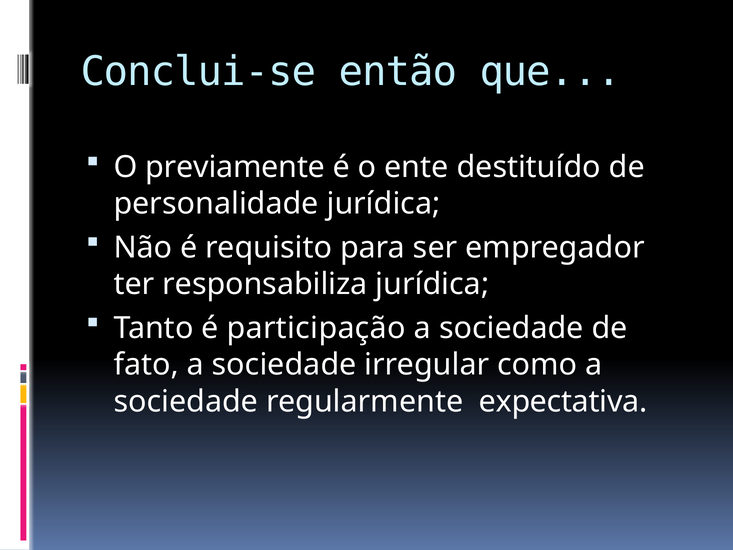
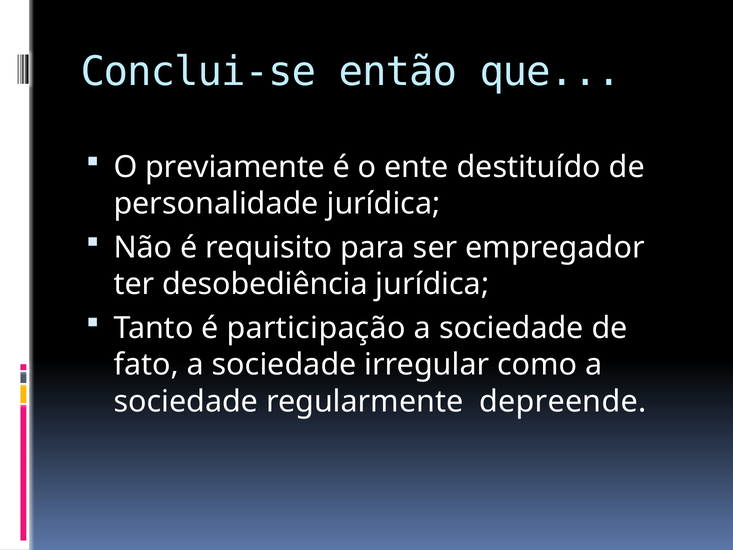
responsabiliza: responsabiliza -> desobediência
expectativa: expectativa -> depreende
